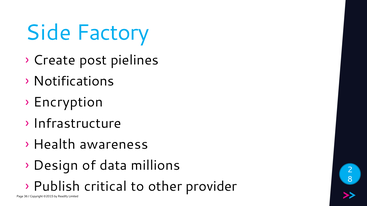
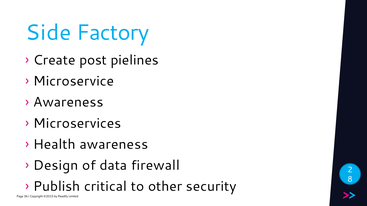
Notifications: Notifications -> Microservice
Encryption at (68, 102): Encryption -> Awareness
Infrastructure: Infrastructure -> Microservices
millions: millions -> firewall
provider: provider -> security
